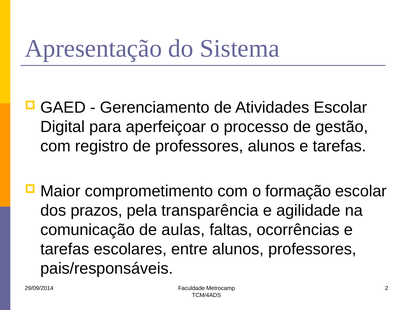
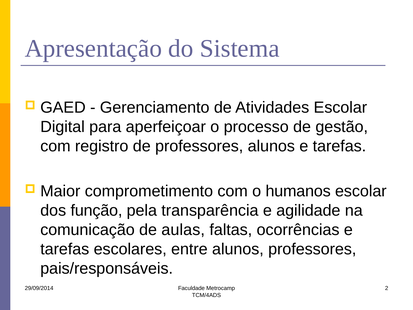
formação: formação -> humanos
prazos: prazos -> função
